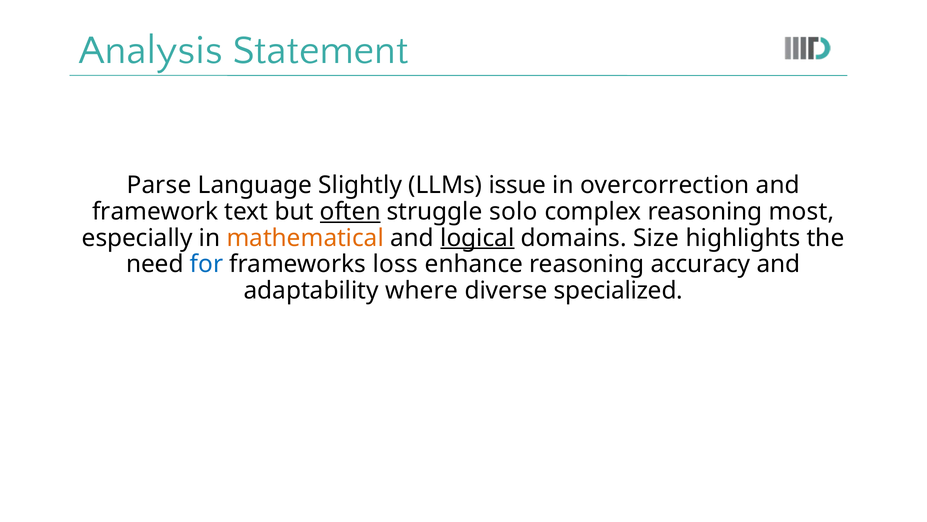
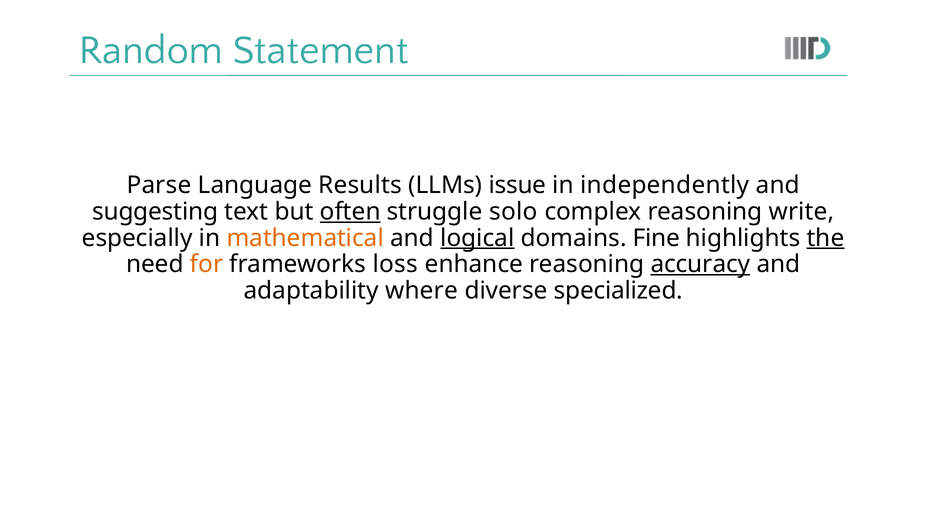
Analysis: Analysis -> Random
Slightly: Slightly -> Results
overcorrection: overcorrection -> independently
framework: framework -> suggesting
most: most -> write
Size: Size -> Fine
the underline: none -> present
for colour: blue -> orange
accuracy underline: none -> present
